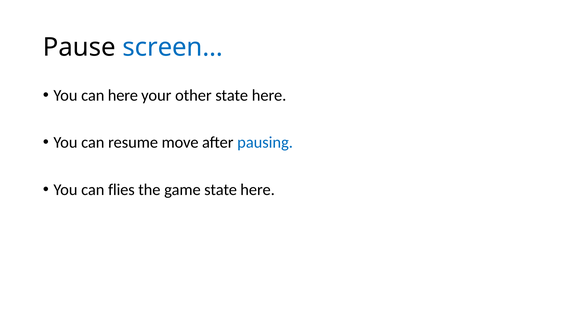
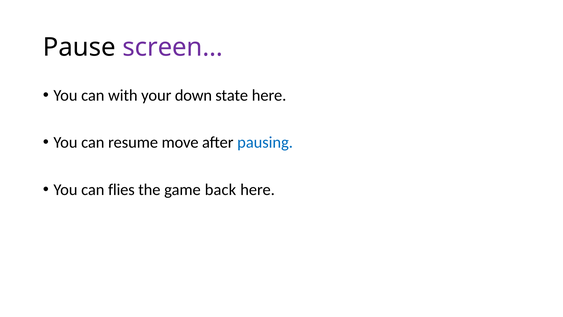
screen… colour: blue -> purple
can here: here -> with
other: other -> down
game state: state -> back
